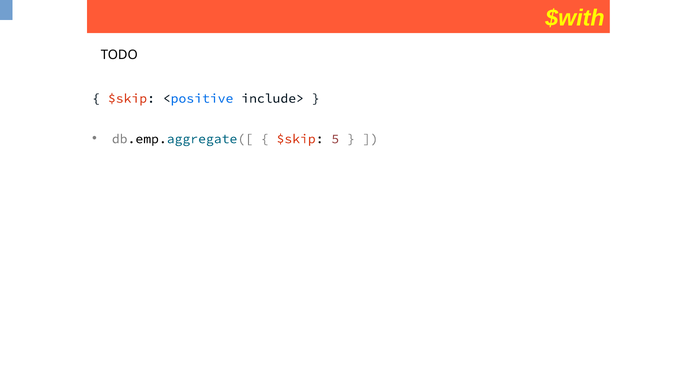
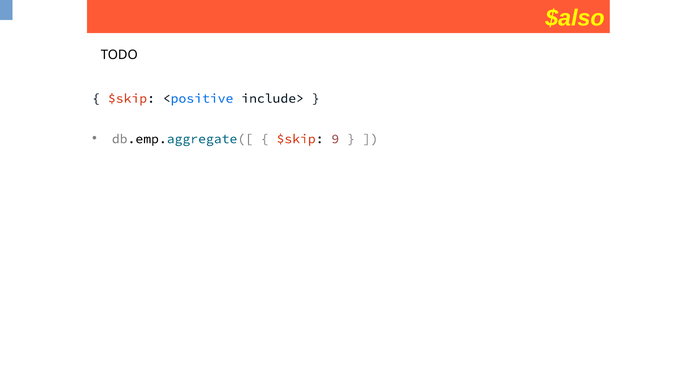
$with: $with -> $also
5: 5 -> 9
